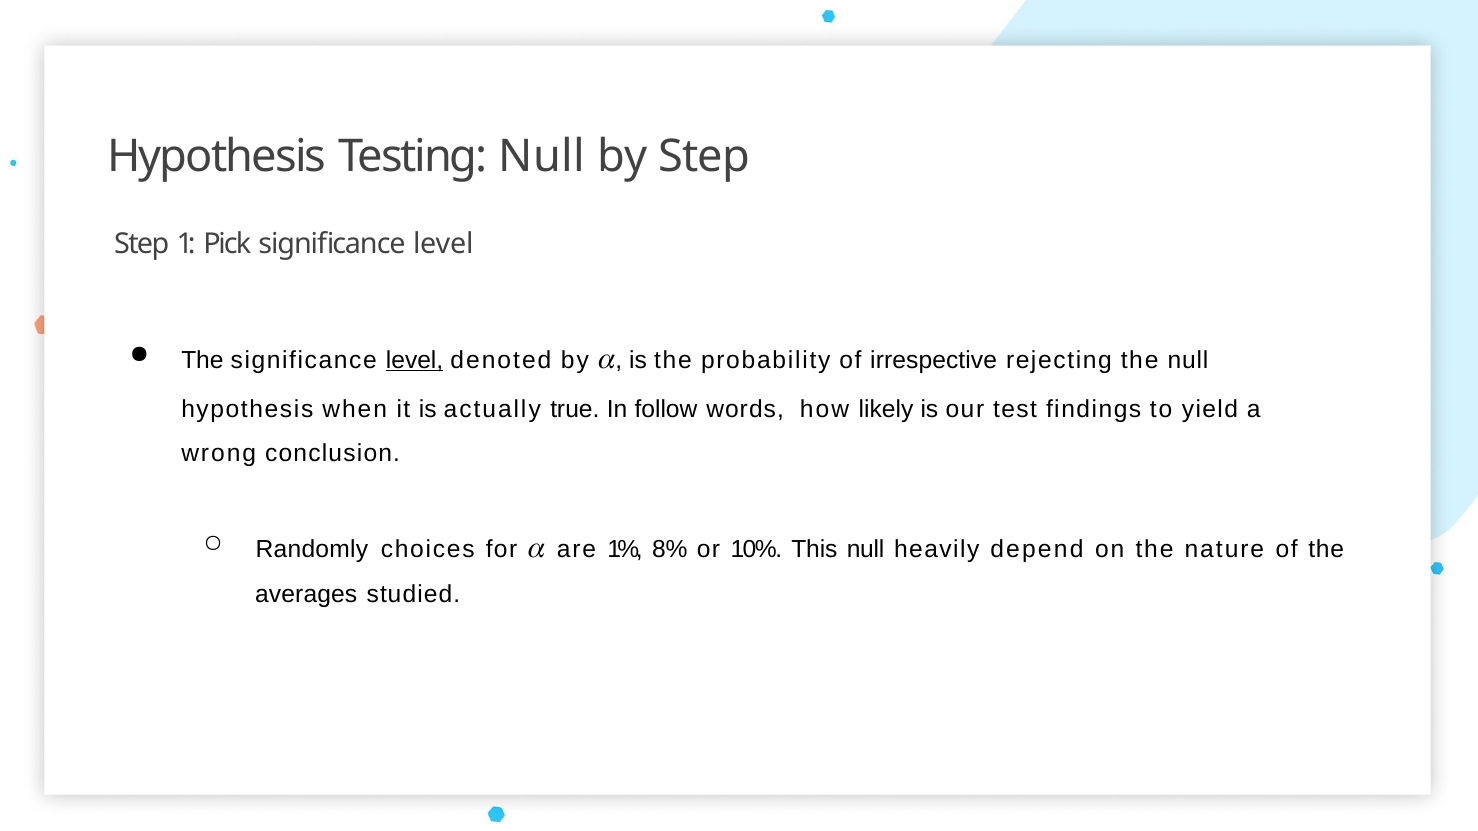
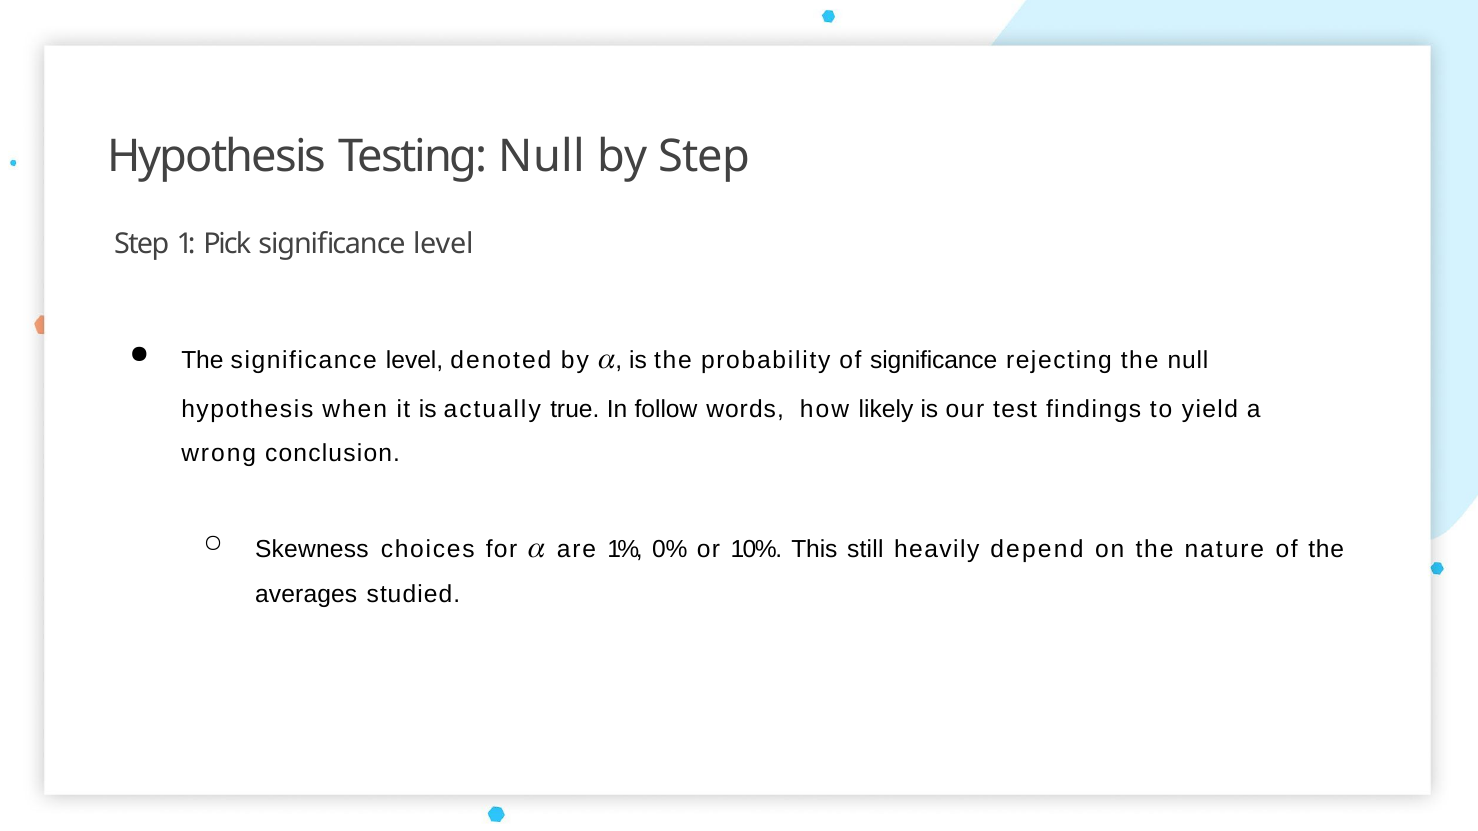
level at (415, 360) underline: present -> none
of irrespective: irrespective -> significance
Randomly: Randomly -> Skewness
8%: 8% -> 0%
This null: null -> still
